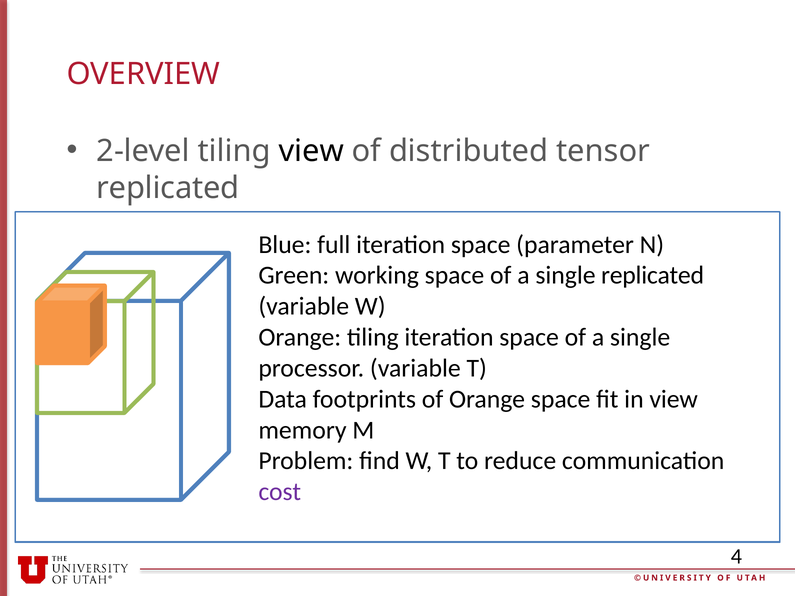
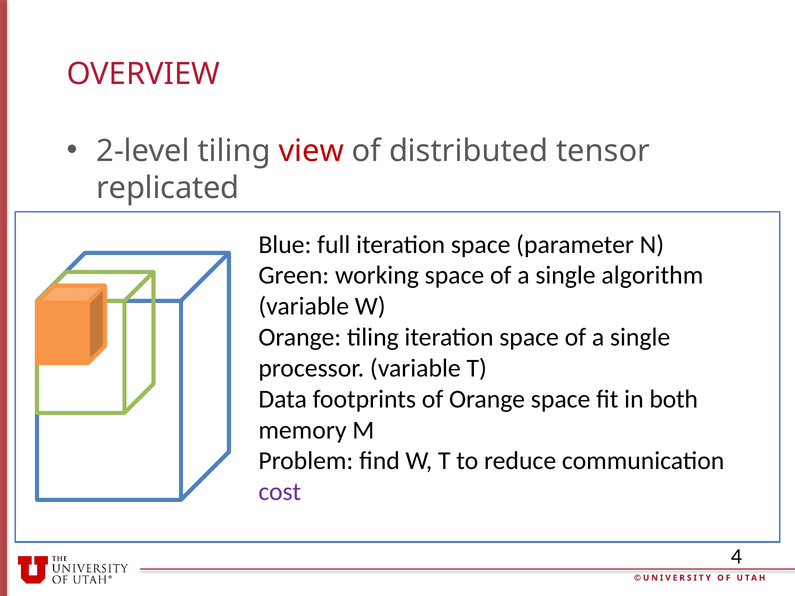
view at (311, 151) colour: black -> red
replicated at (653, 276): replicated -> algorithm
in view: view -> both
